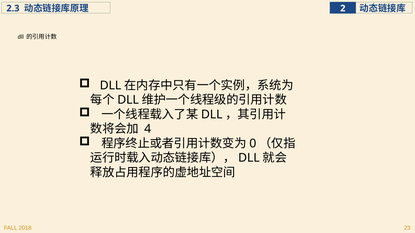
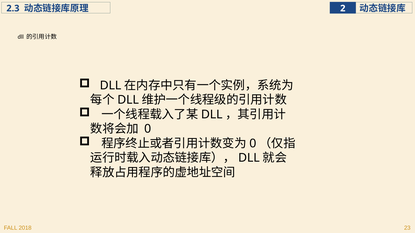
4 at (148, 129): 4 -> 0
